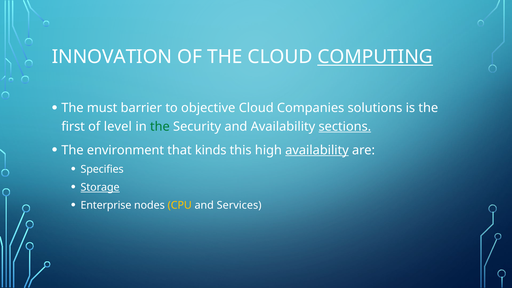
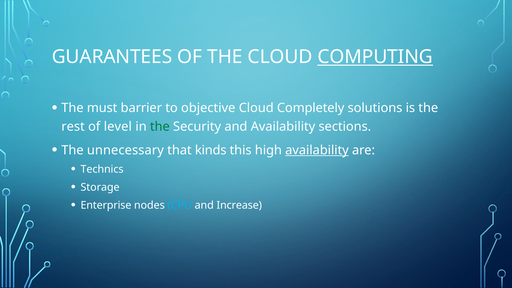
INNOVATION: INNOVATION -> GUARANTEES
Companies: Companies -> Completely
first: first -> rest
sections underline: present -> none
environment: environment -> unnecessary
Specifies: Specifies -> Technics
Storage underline: present -> none
CPU colour: yellow -> light blue
Services: Services -> Increase
